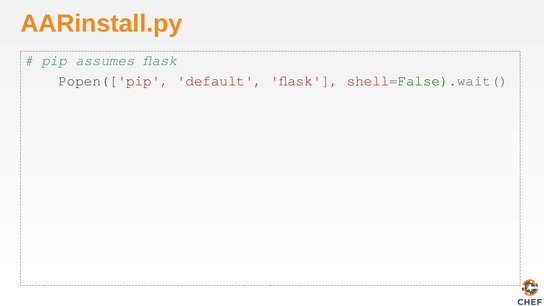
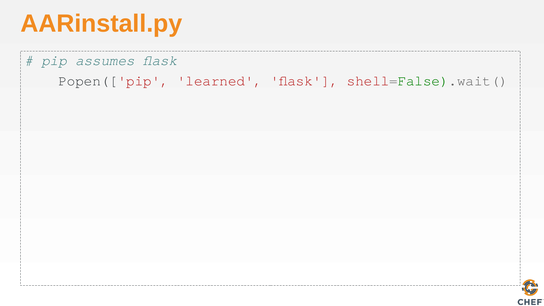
default: default -> learned
